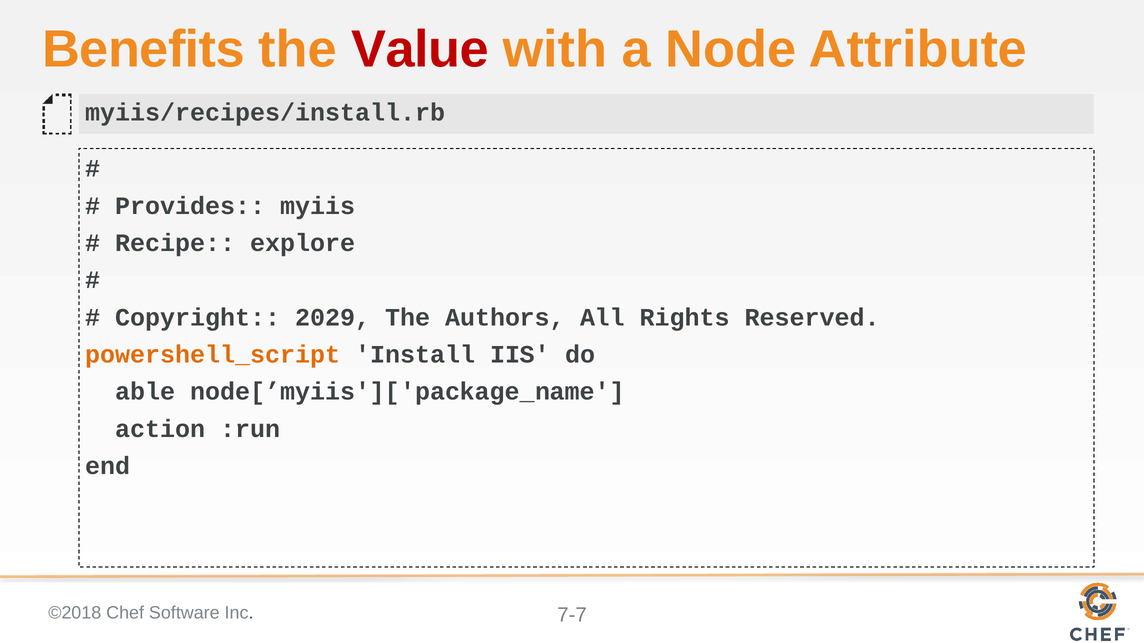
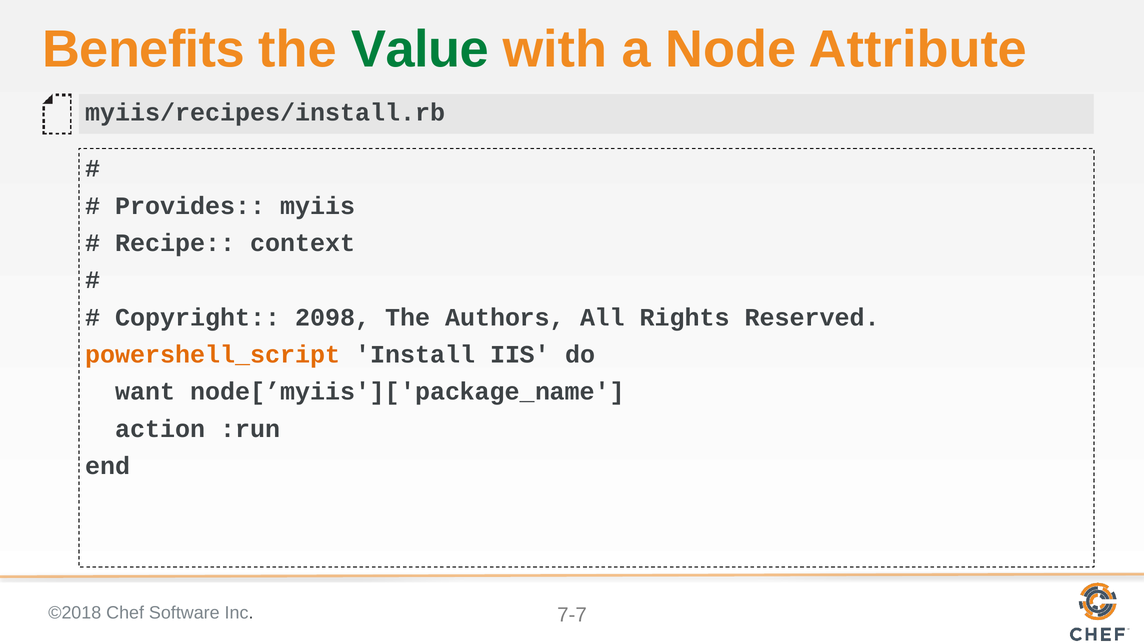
Value colour: red -> green
explore: explore -> context
2029: 2029 -> 2098
able: able -> want
